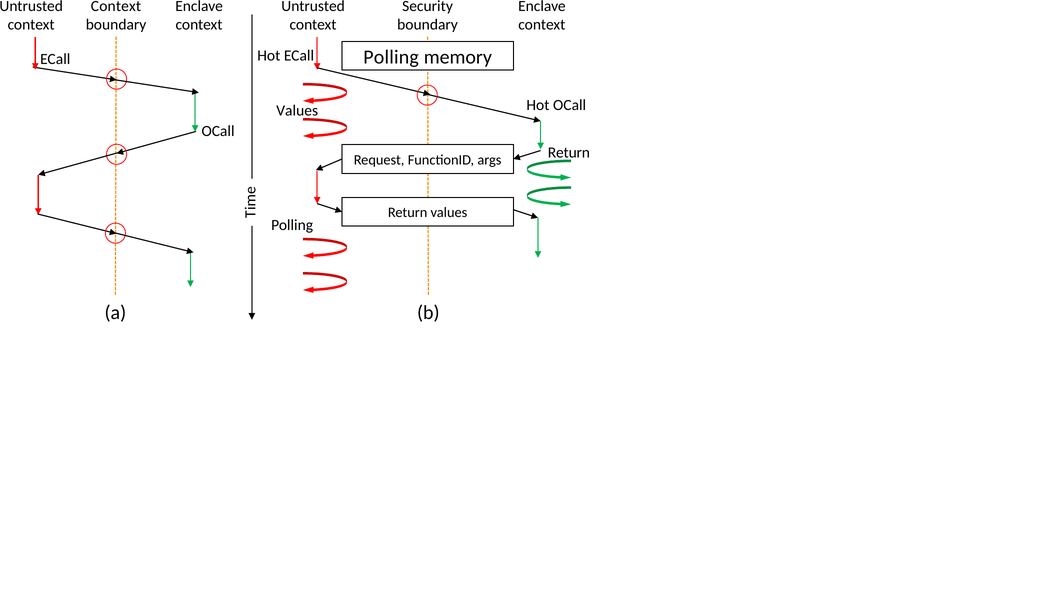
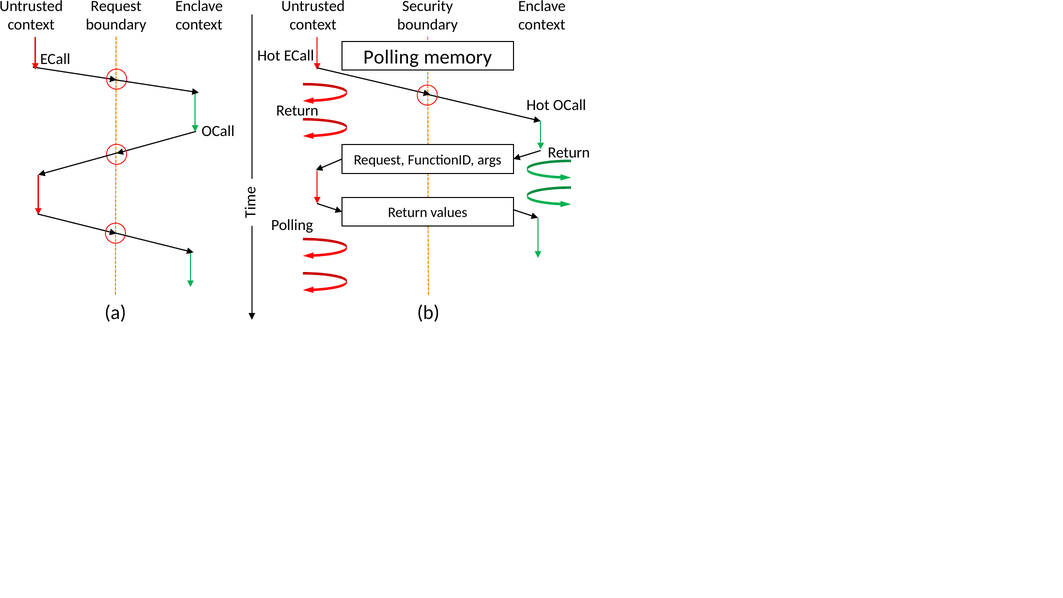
Context at (116, 6): Context -> Request
Values at (297, 111): Values -> Return
